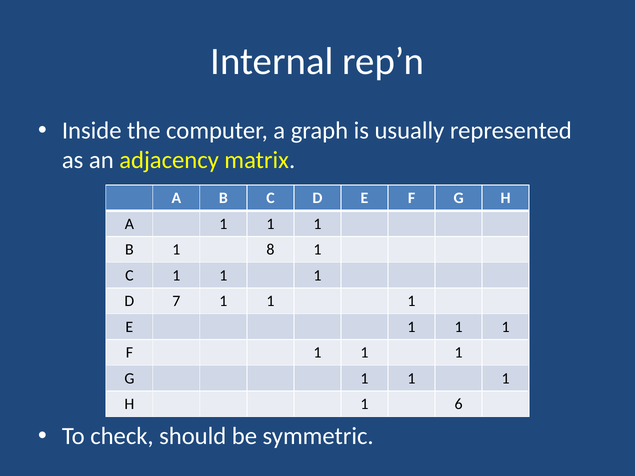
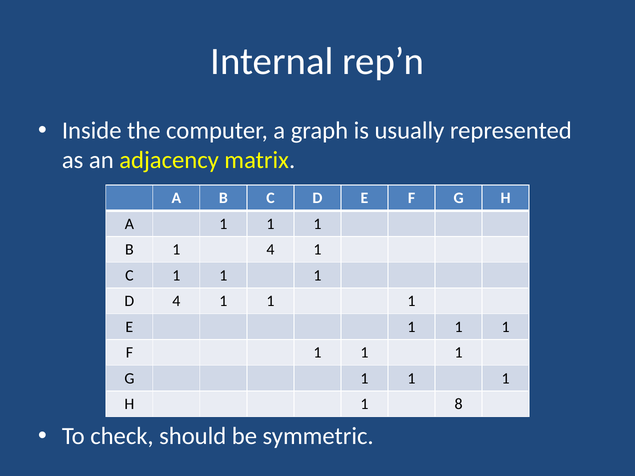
1 8: 8 -> 4
D 7: 7 -> 4
6: 6 -> 8
